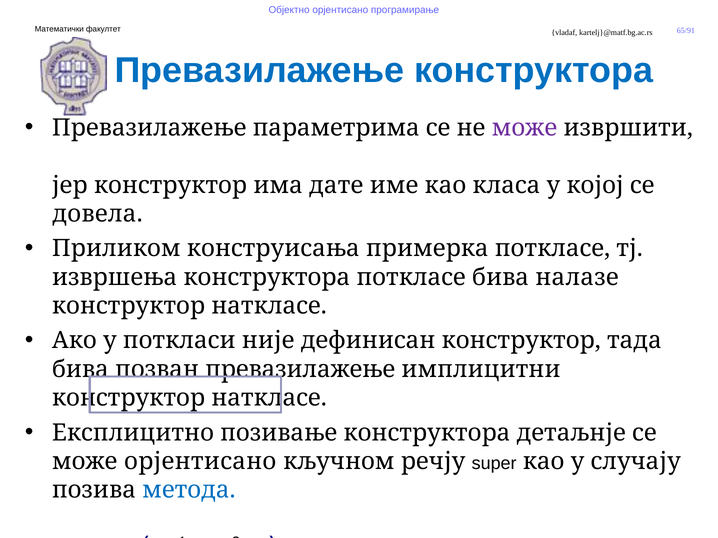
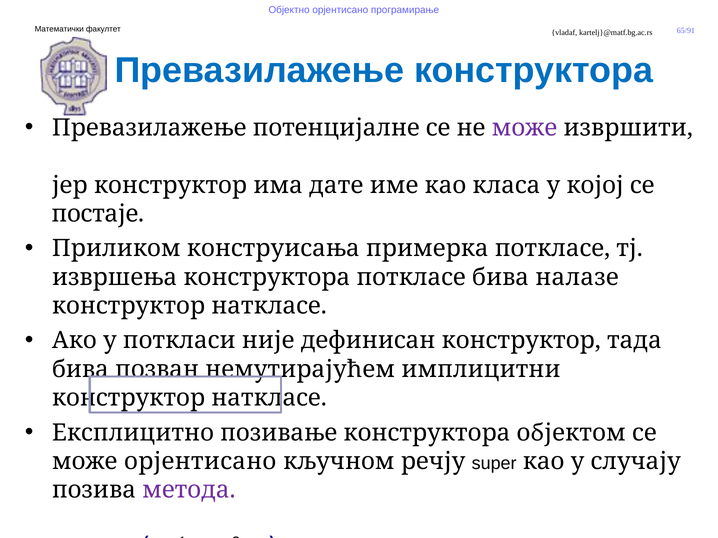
параметрима: параметрима -> потенцијалне
довела: довела -> постаје
позван превазилажење: превазилажење -> немутирајућем
детаљнје: детаљнје -> објектом
метода colour: blue -> purple
